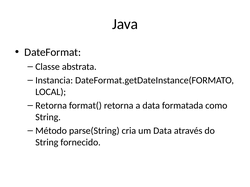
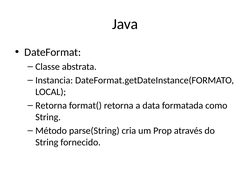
um Data: Data -> Prop
